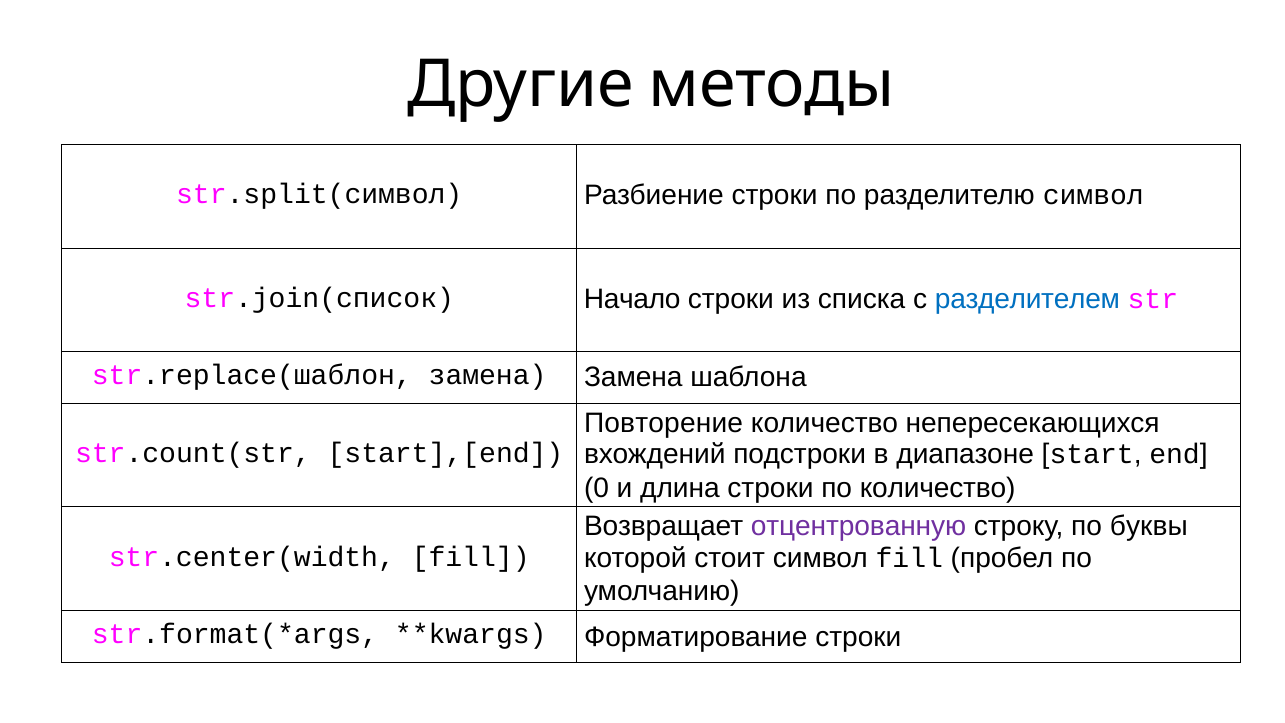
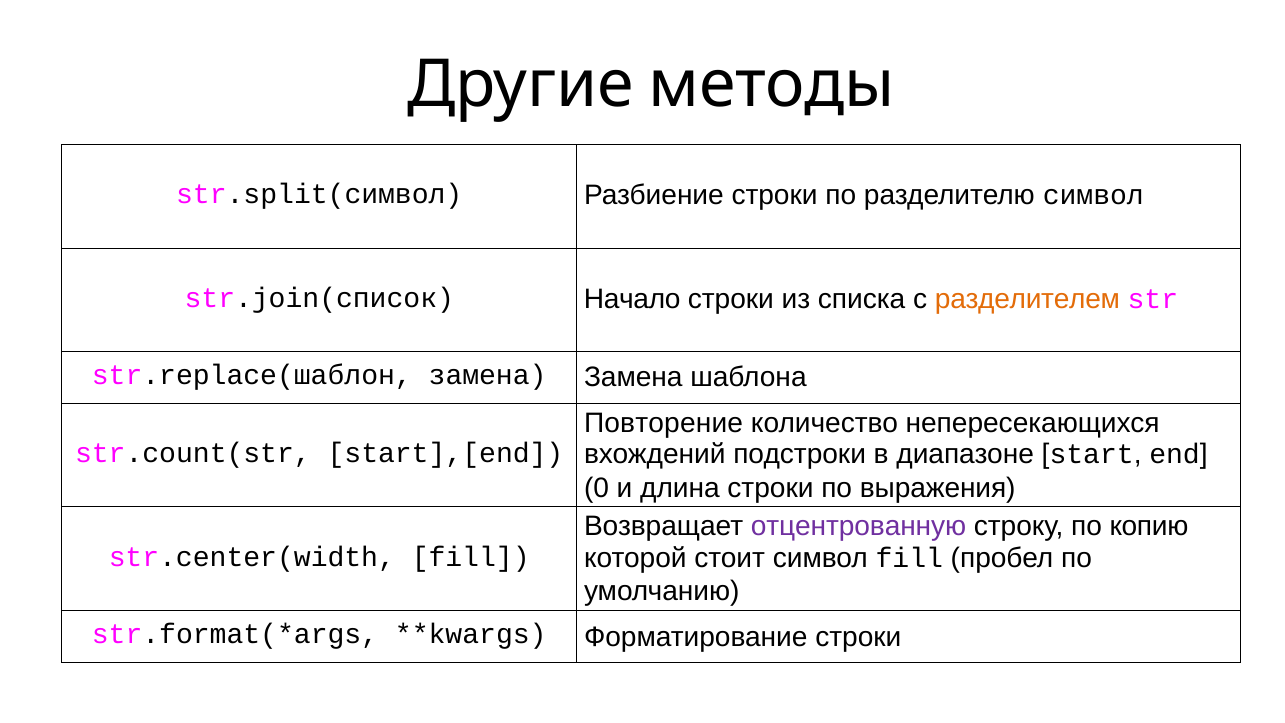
разделителем colour: blue -> orange
по количество: количество -> выражения
буквы: буквы -> копию
